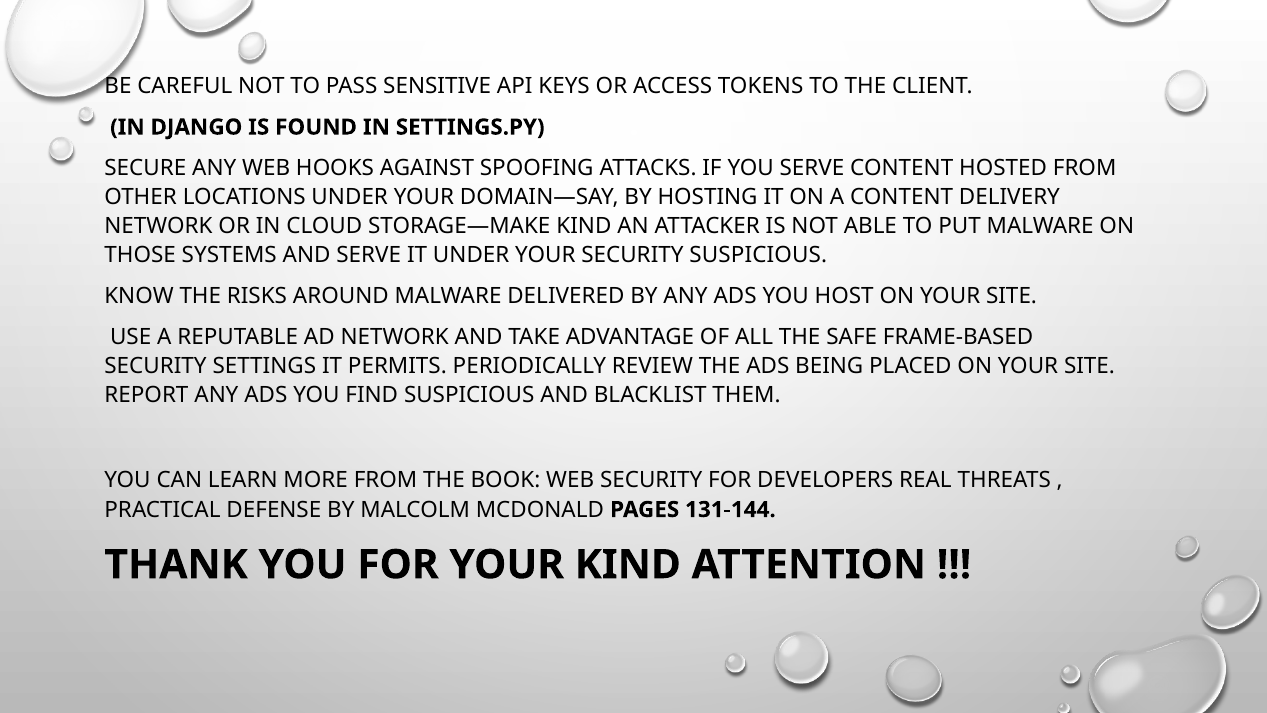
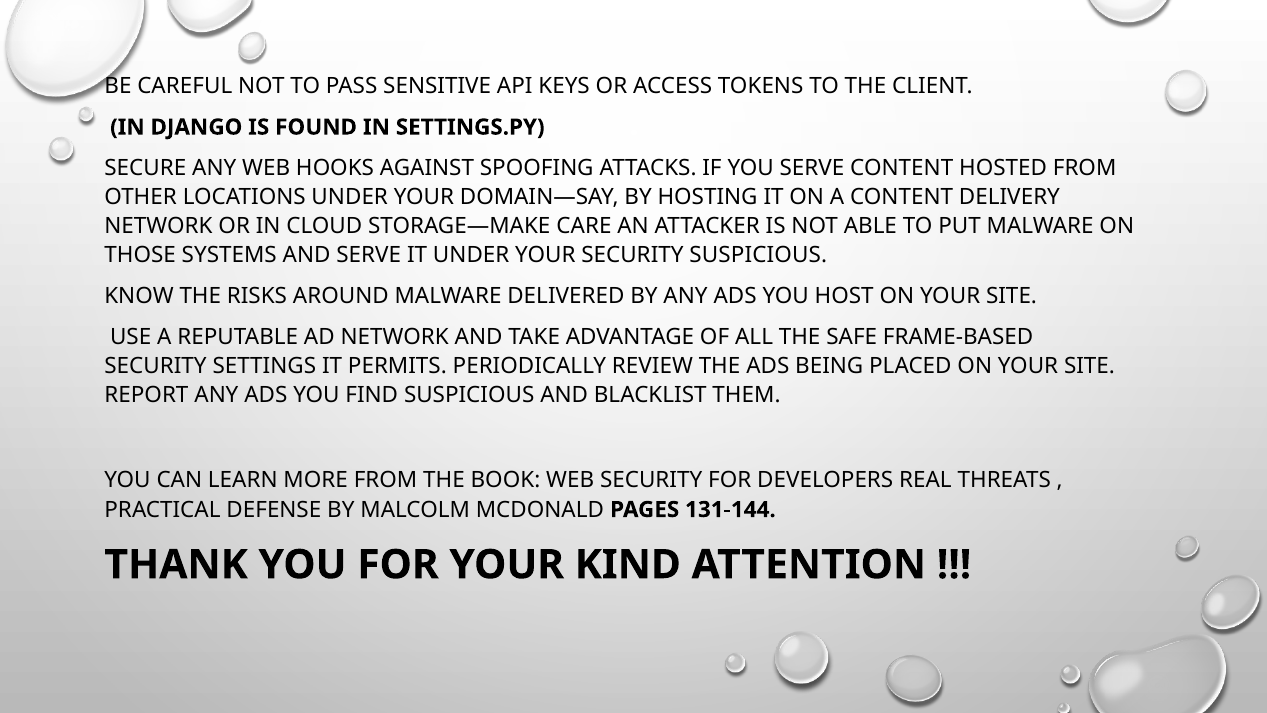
STORAGE—MAKE KIND: KIND -> CARE
